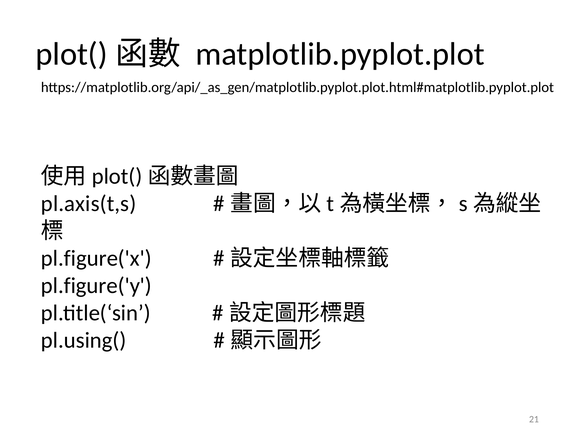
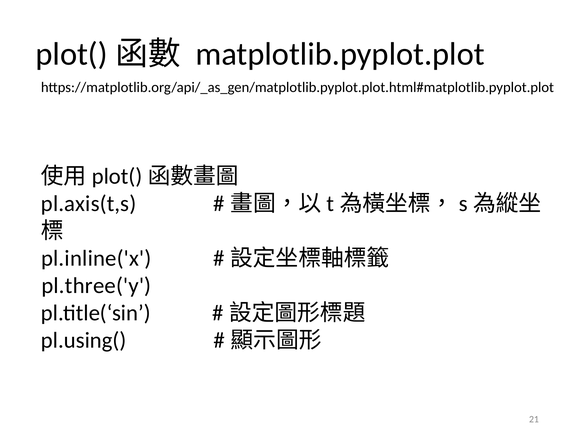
pl.figure('x: pl.figure('x -> pl.inline('x
pl.figure('y: pl.figure('y -> pl.three('y
